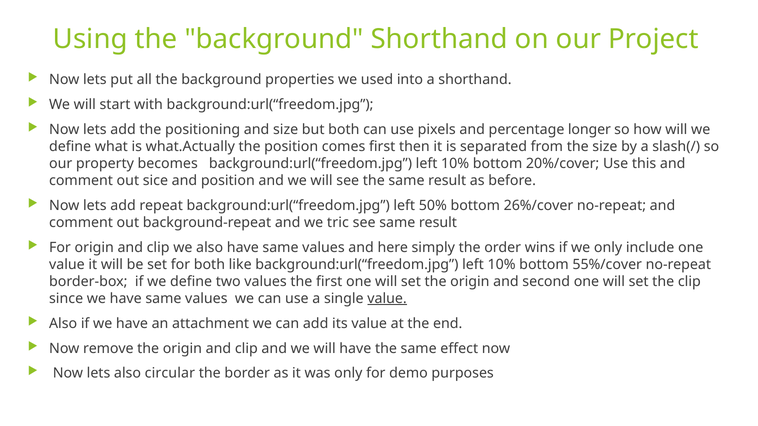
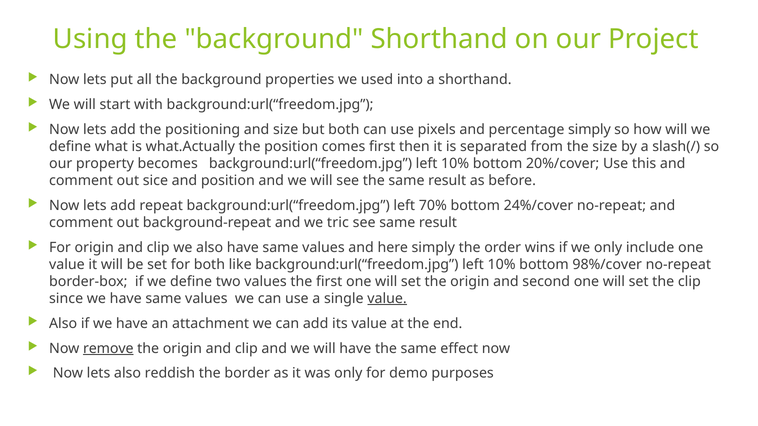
percentage longer: longer -> simply
50%: 50% -> 70%
26%/cover: 26%/cover -> 24%/cover
55%/cover: 55%/cover -> 98%/cover
remove underline: none -> present
circular: circular -> reddish
